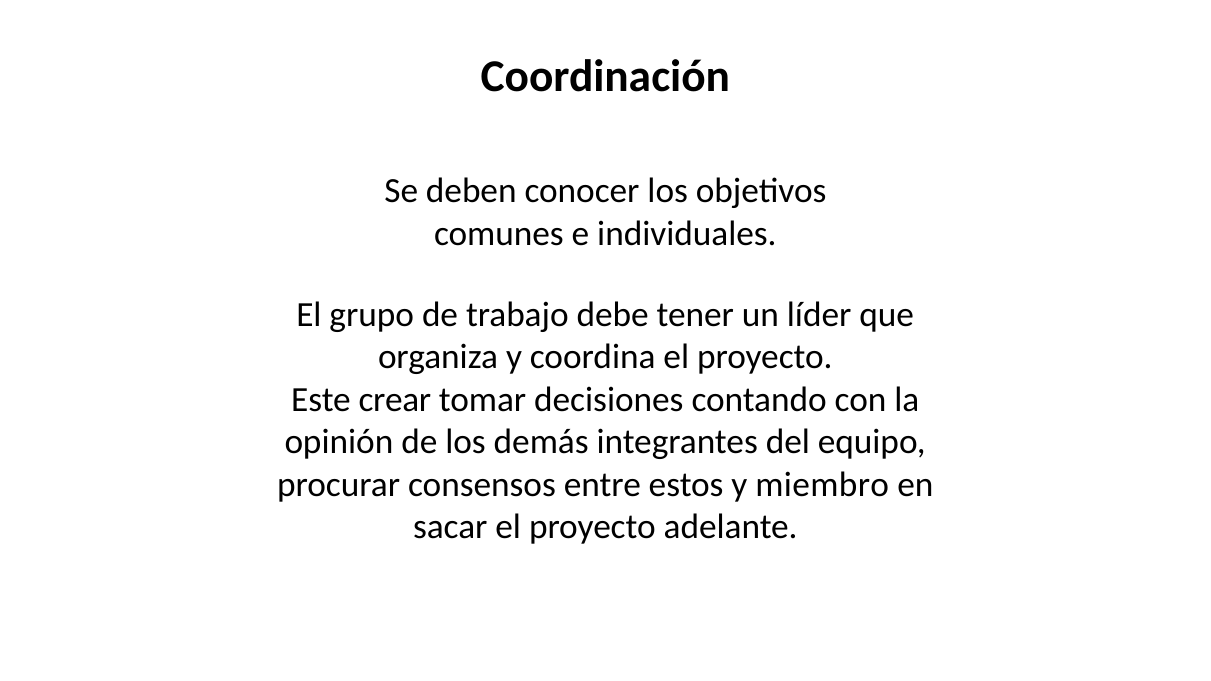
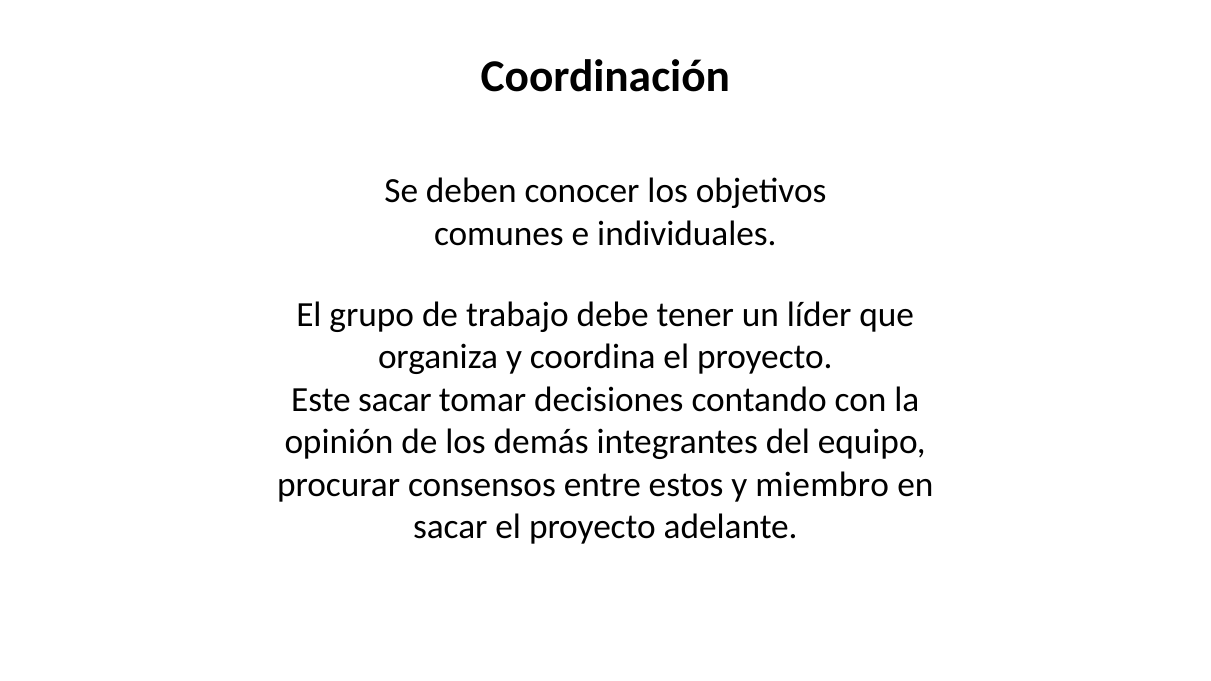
Este crear: crear -> sacar
